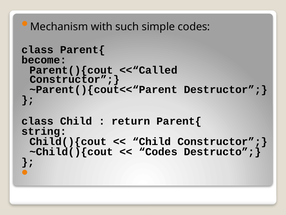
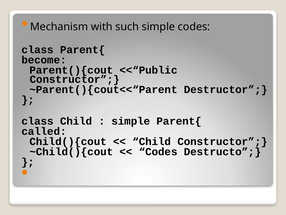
<<“Called: <<“Called -> <<“Public
return at (131, 121): return -> simple
string: string -> called
